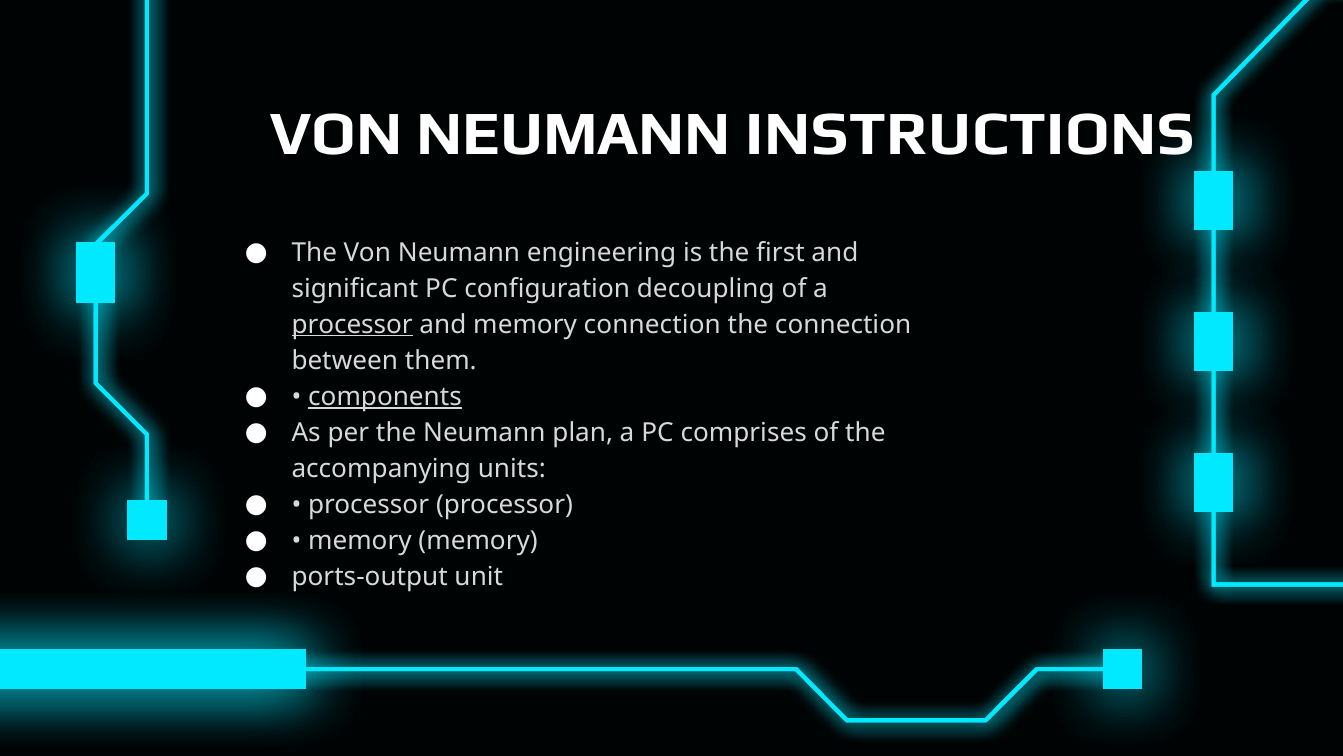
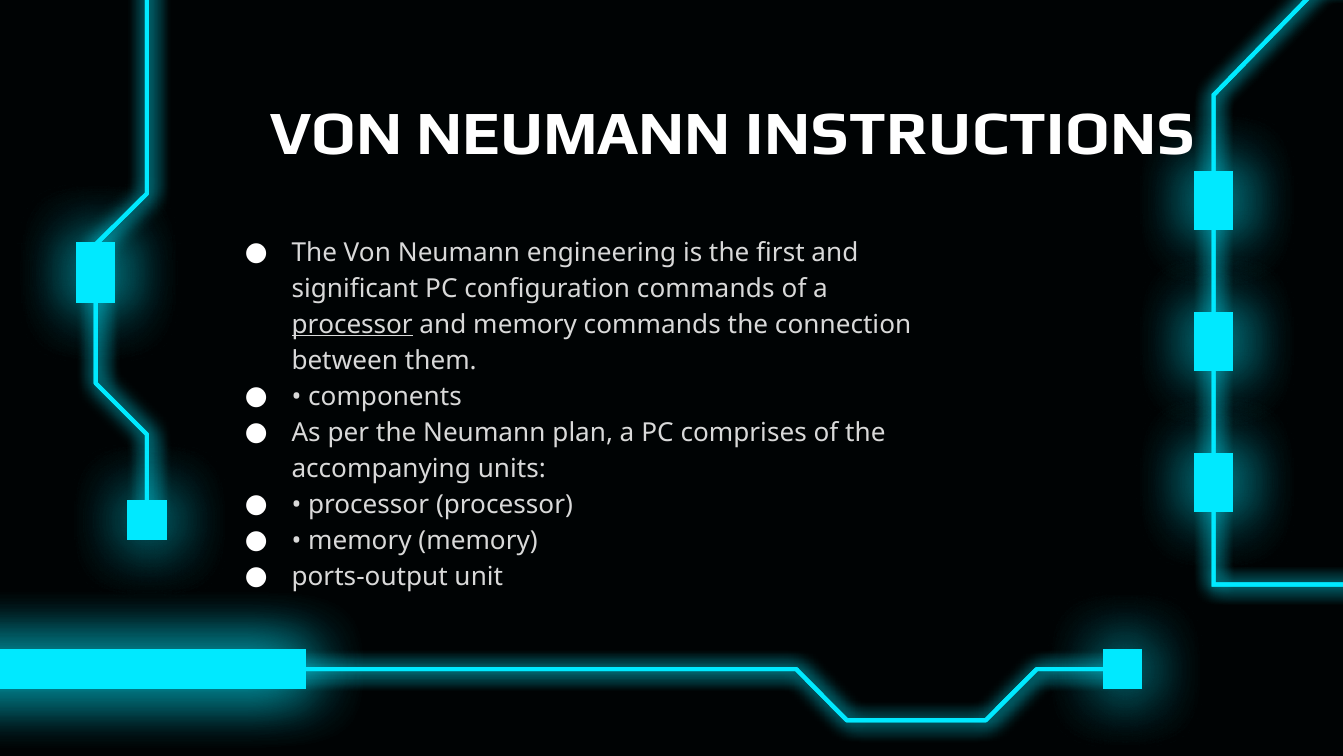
configuration decoupling: decoupling -> commands
memory connection: connection -> commands
components underline: present -> none
